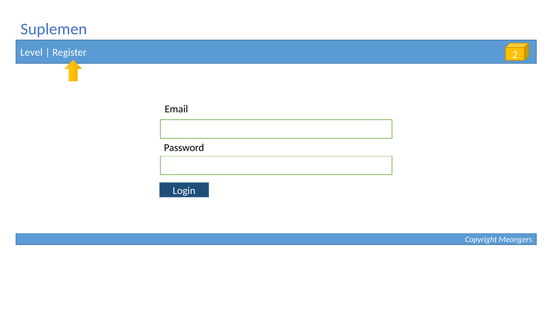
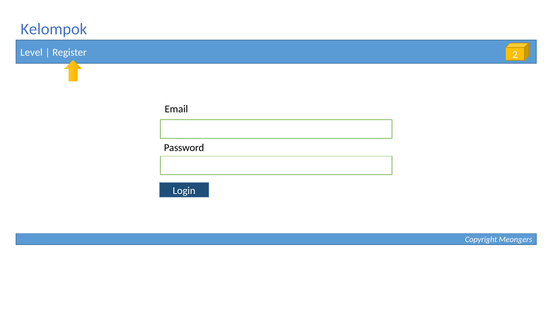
Suplemen: Suplemen -> Kelompok
